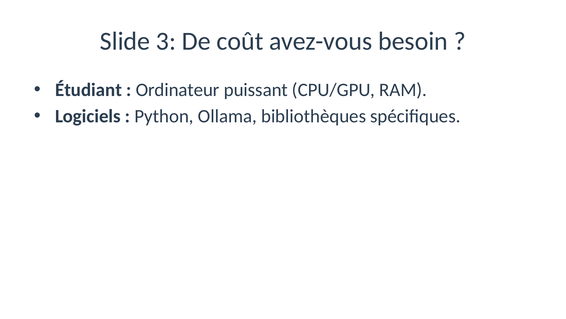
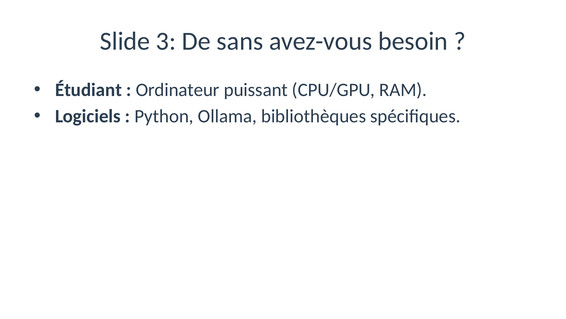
coût: coût -> sans
